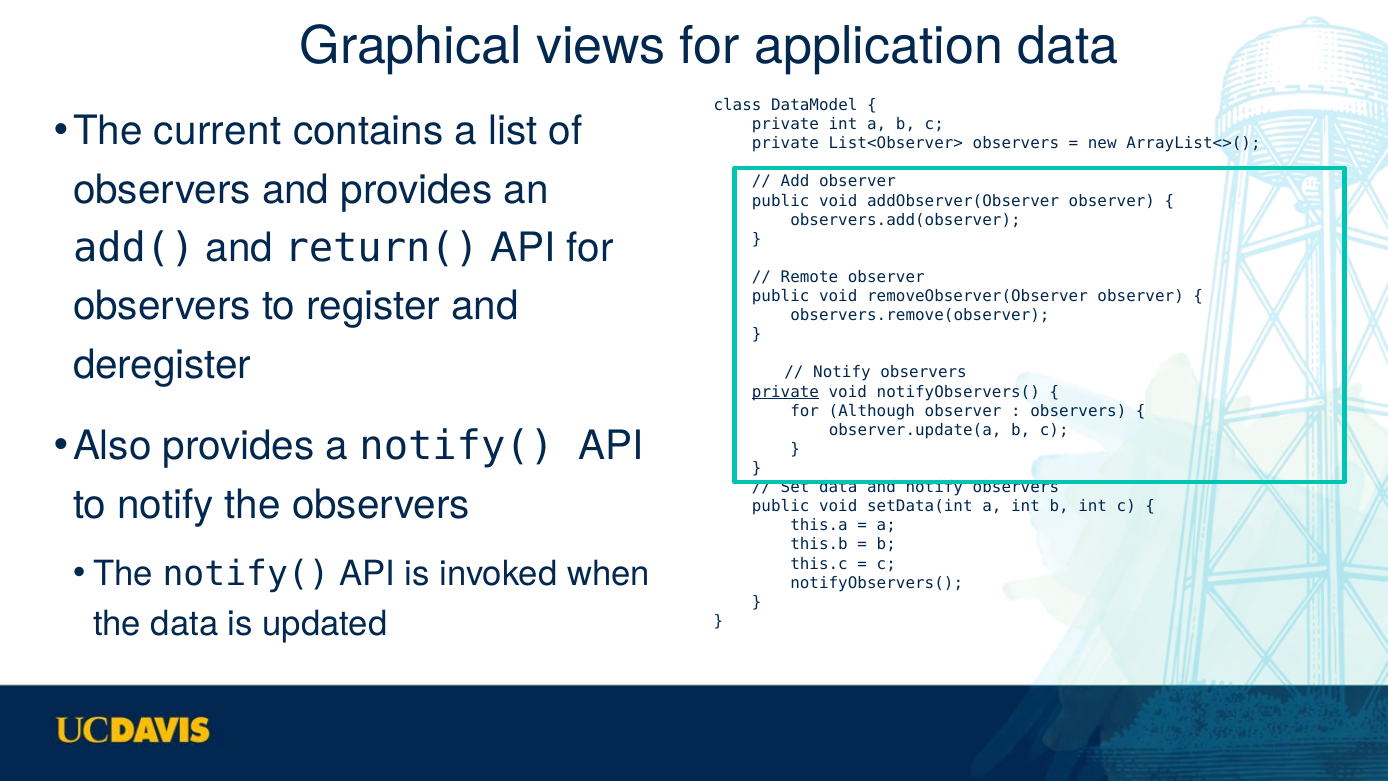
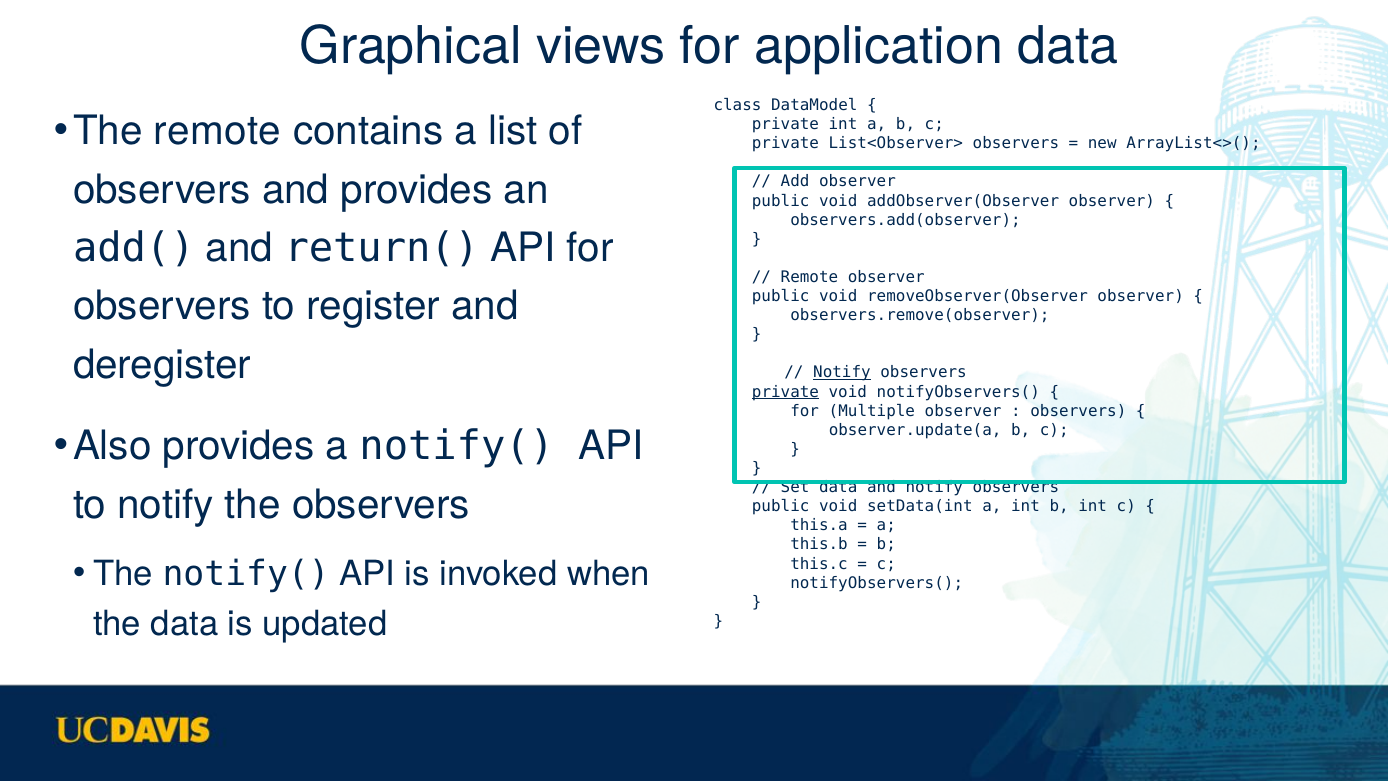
The current: current -> remote
Notify at (842, 373) underline: none -> present
Although: Although -> Multiple
